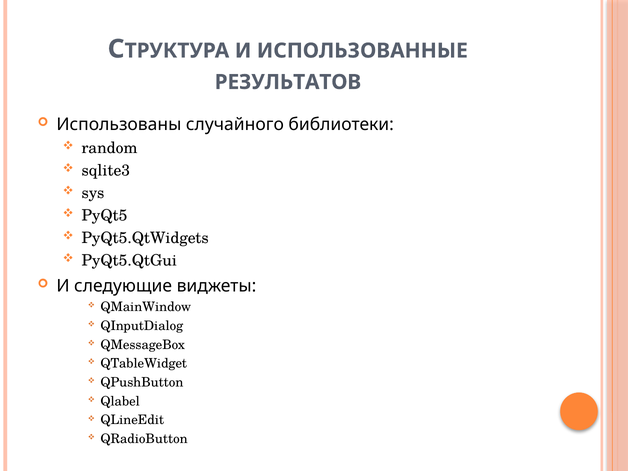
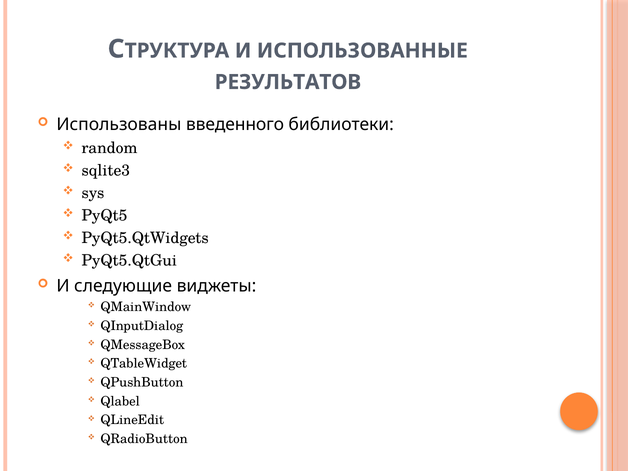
случайного: случайного -> введенного
